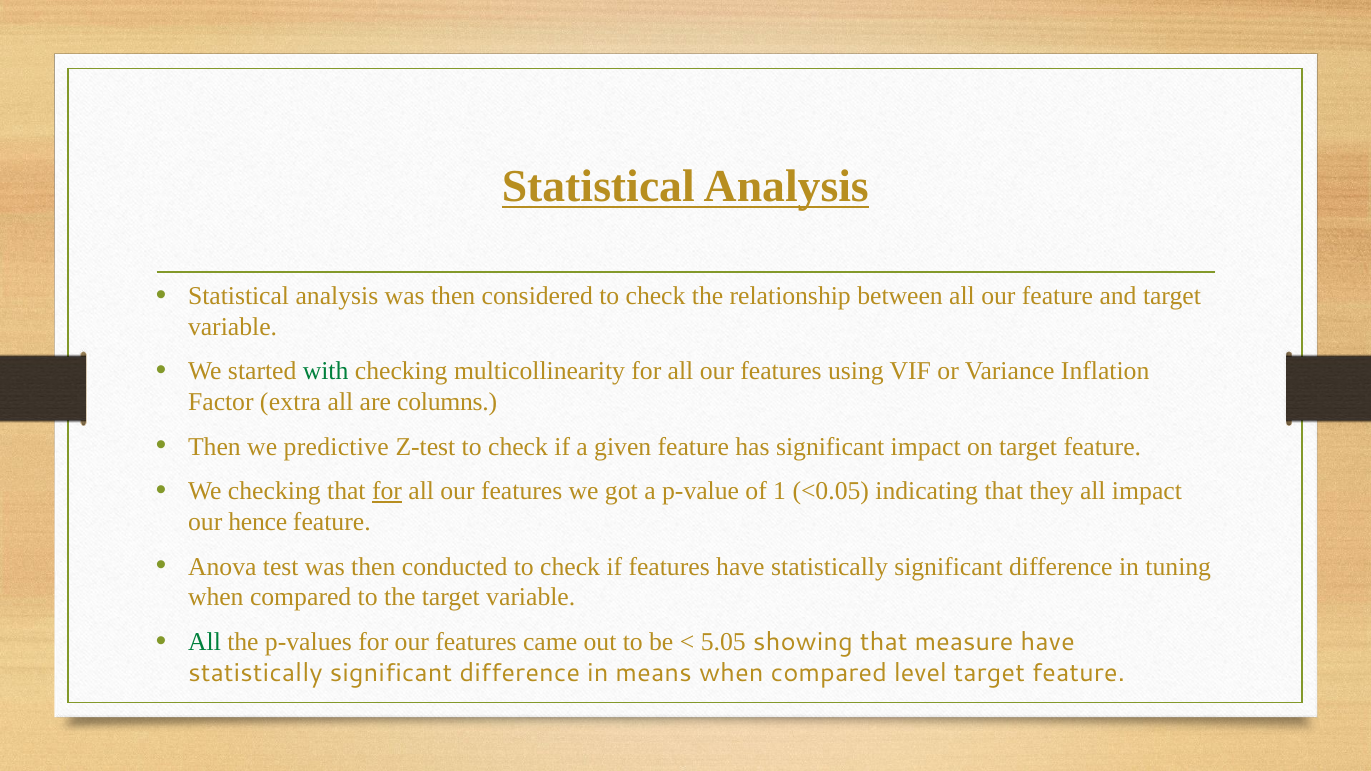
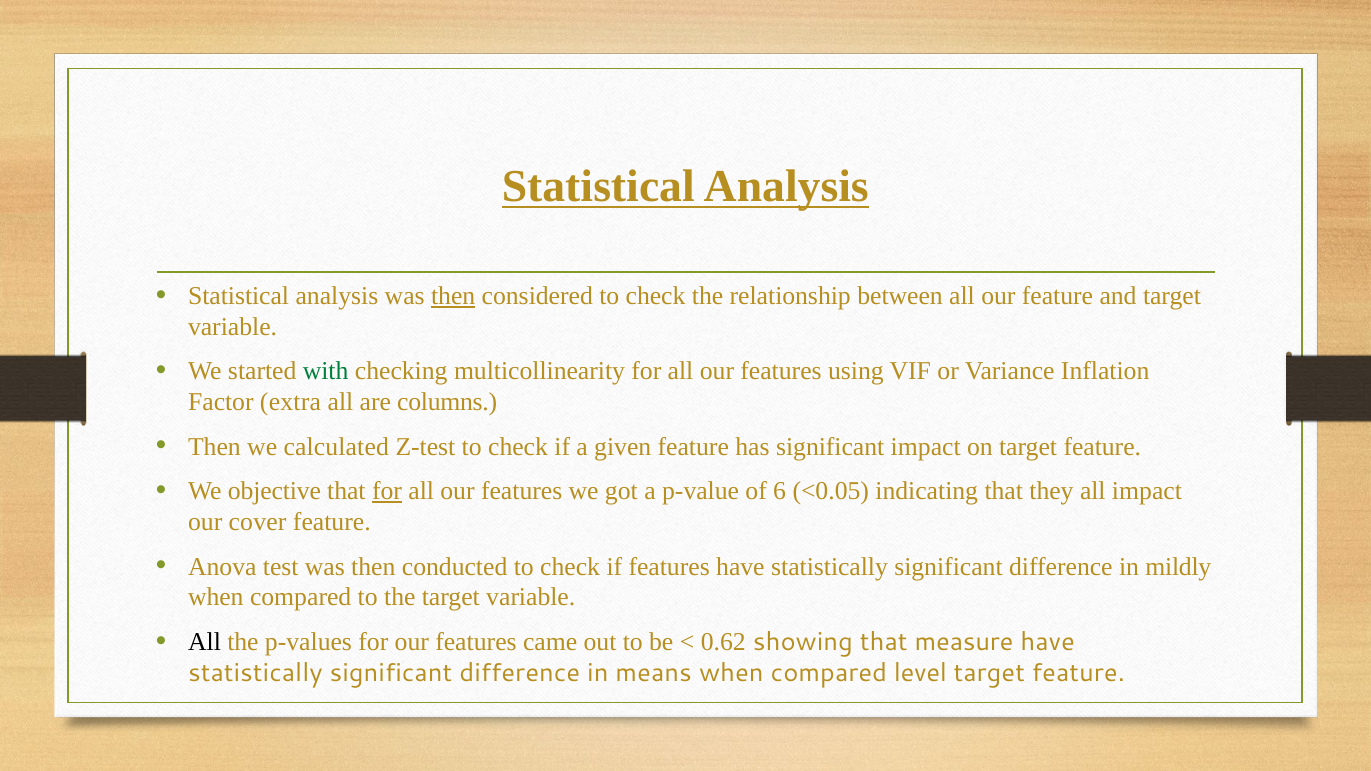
then at (453, 296) underline: none -> present
predictive: predictive -> calculated
We checking: checking -> objective
1: 1 -> 6
hence: hence -> cover
tuning: tuning -> mildly
All at (204, 642) colour: green -> black
5.05: 5.05 -> 0.62
